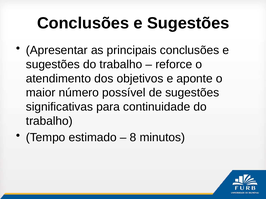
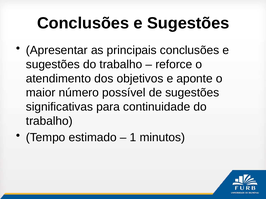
8: 8 -> 1
